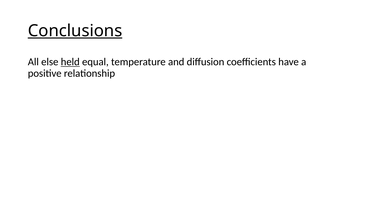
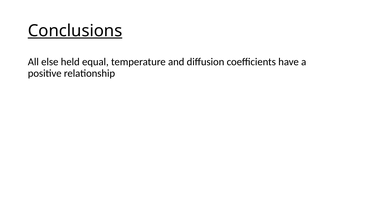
held underline: present -> none
